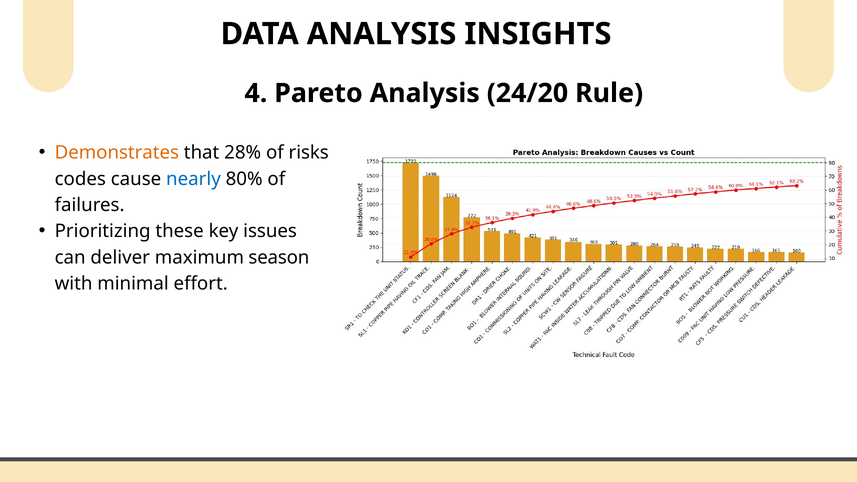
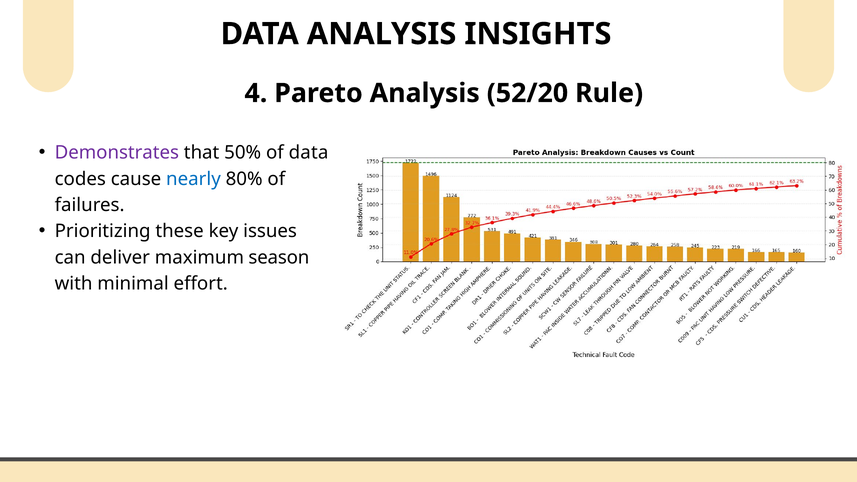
24/20: 24/20 -> 52/20
Demonstrates colour: orange -> purple
28%: 28% -> 50%
of risks: risks -> data
